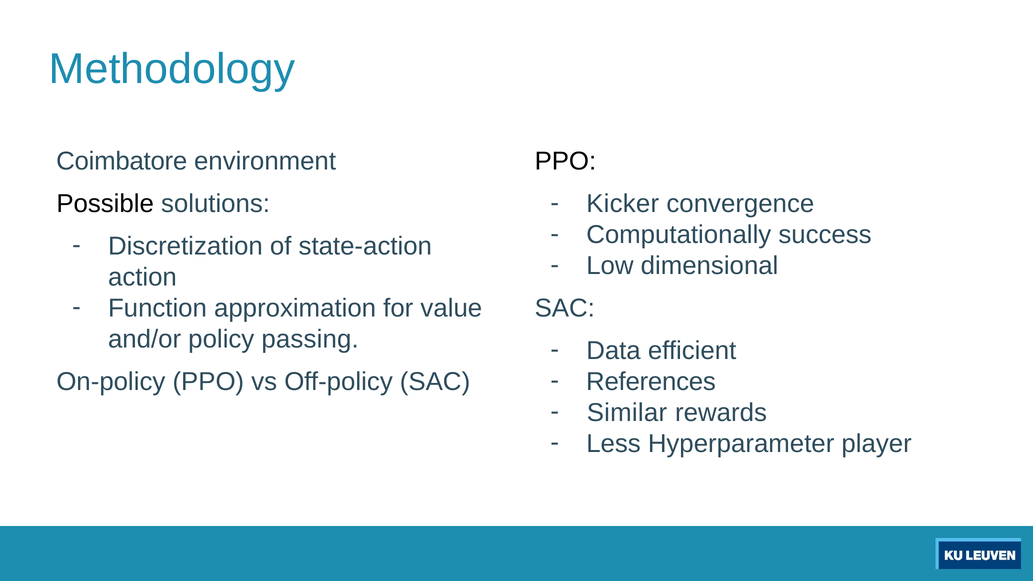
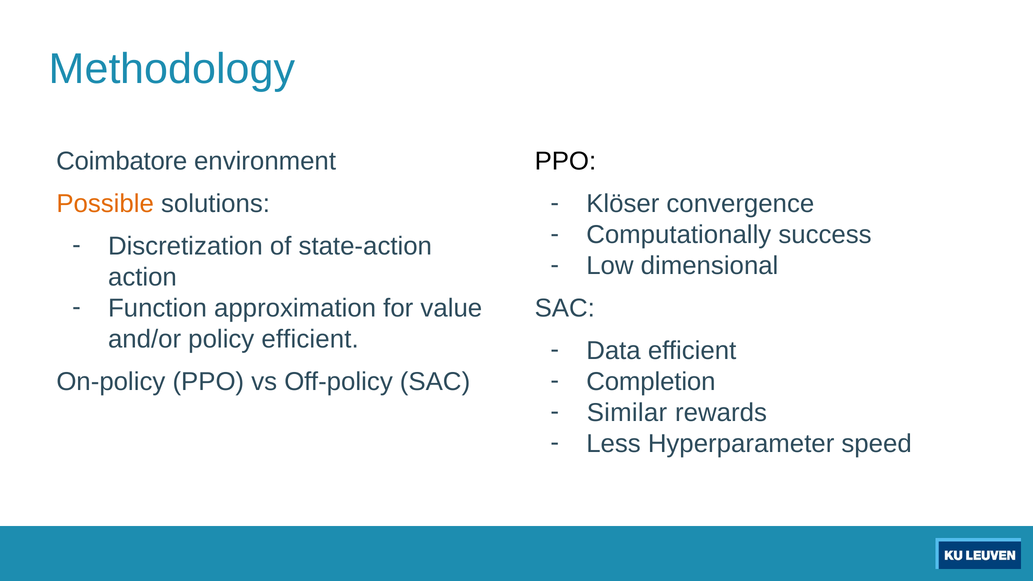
Kicker: Kicker -> Klöser
Possible colour: black -> orange
policy passing: passing -> efficient
References: References -> Completion
player: player -> speed
